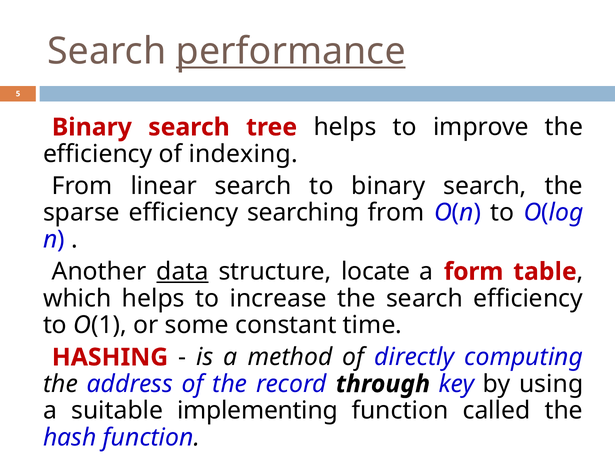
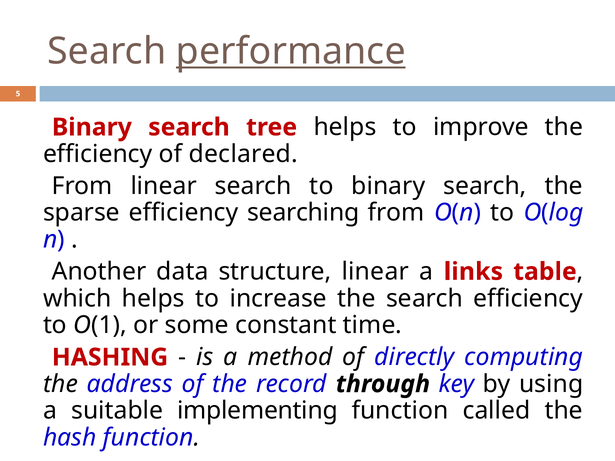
indexing: indexing -> declared
data underline: present -> none
structure locate: locate -> linear
form: form -> links
